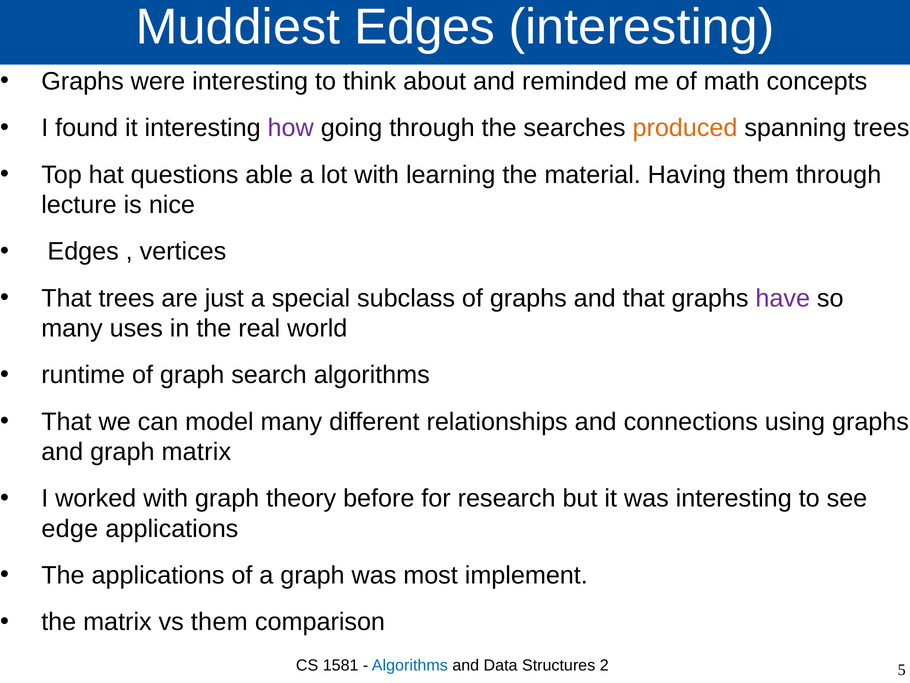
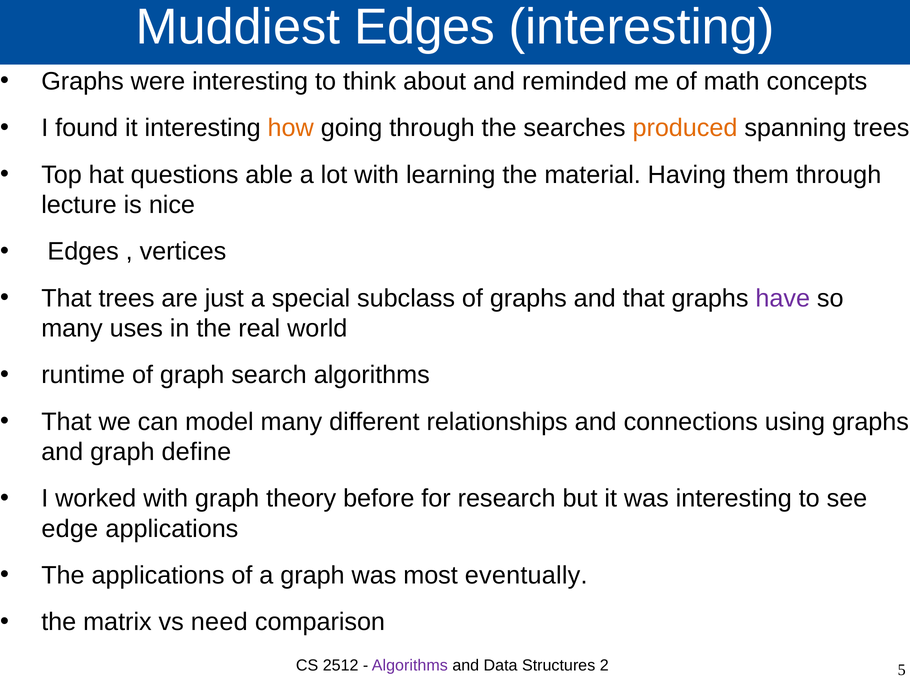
how colour: purple -> orange
graph matrix: matrix -> define
implement: implement -> eventually
vs them: them -> need
1581: 1581 -> 2512
Algorithms at (410, 665) colour: blue -> purple
